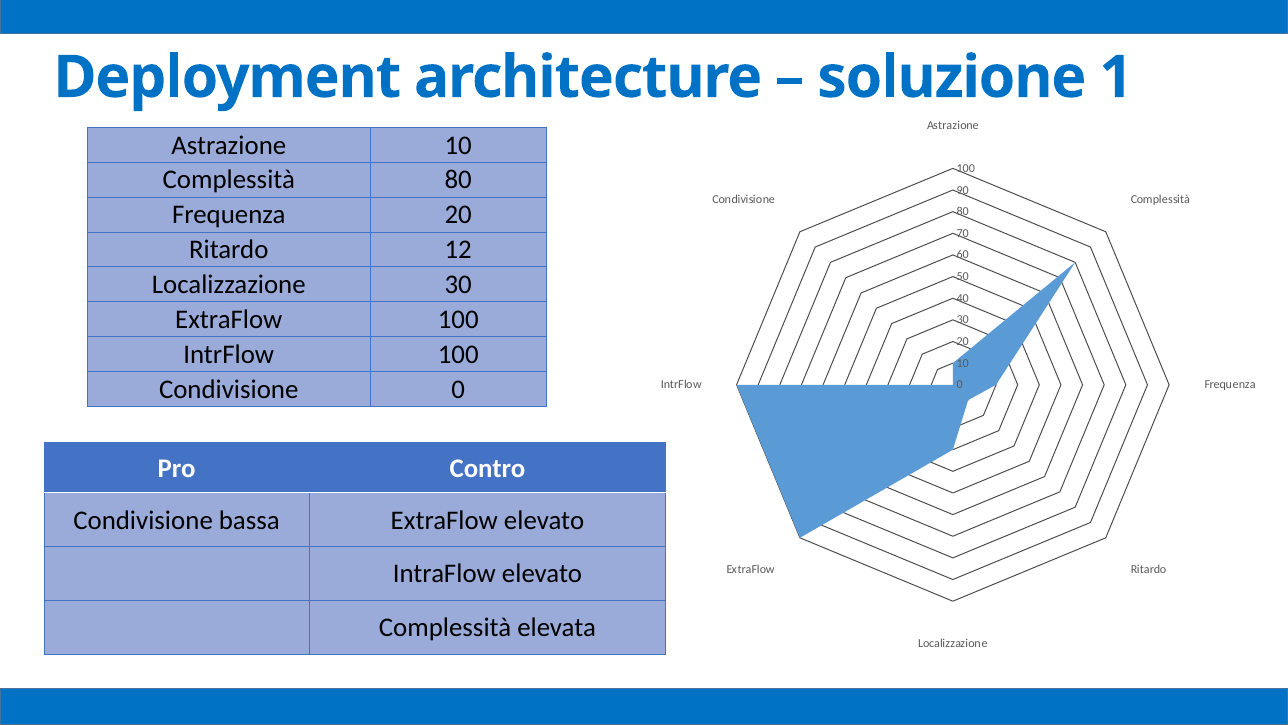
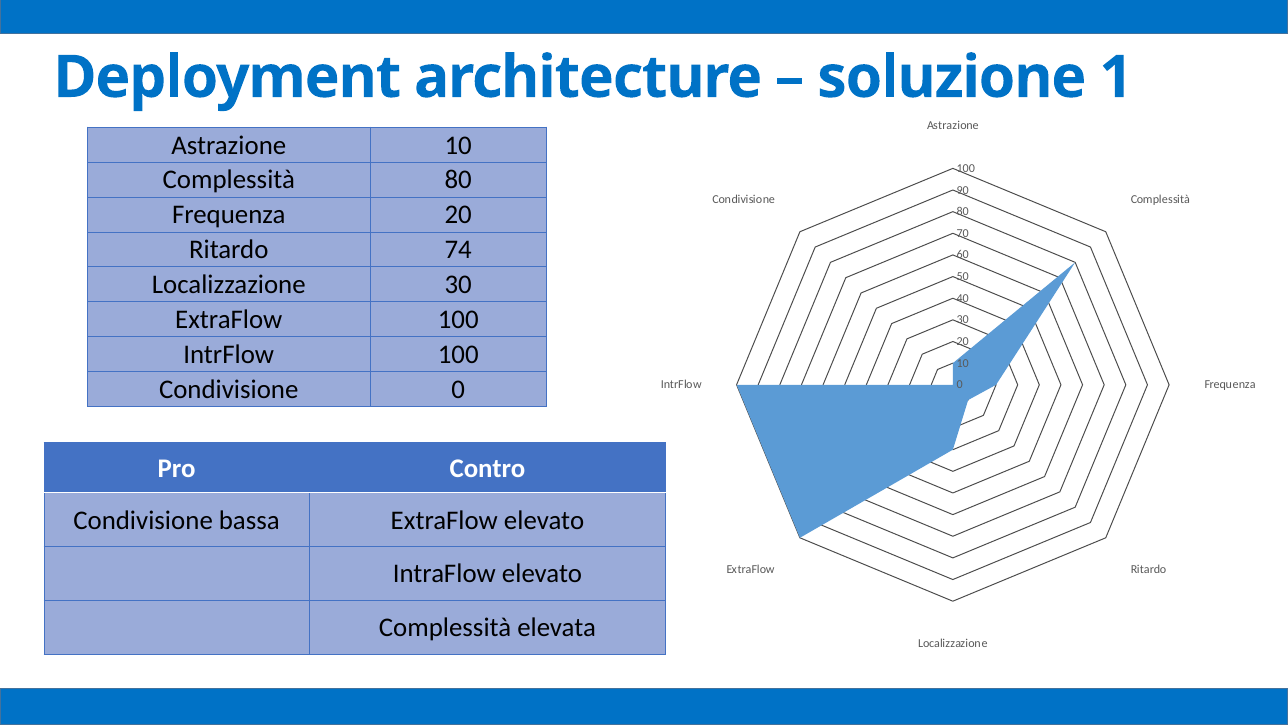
12: 12 -> 74
